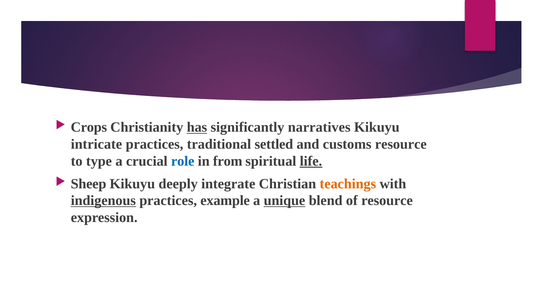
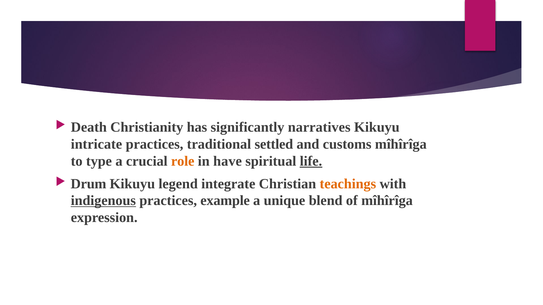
Crops: Crops -> Death
has underline: present -> none
customs resource: resource -> mîhîrîga
role colour: blue -> orange
from: from -> have
Sheep: Sheep -> Drum
deeply: deeply -> legend
unique underline: present -> none
of resource: resource -> mîhîrîga
